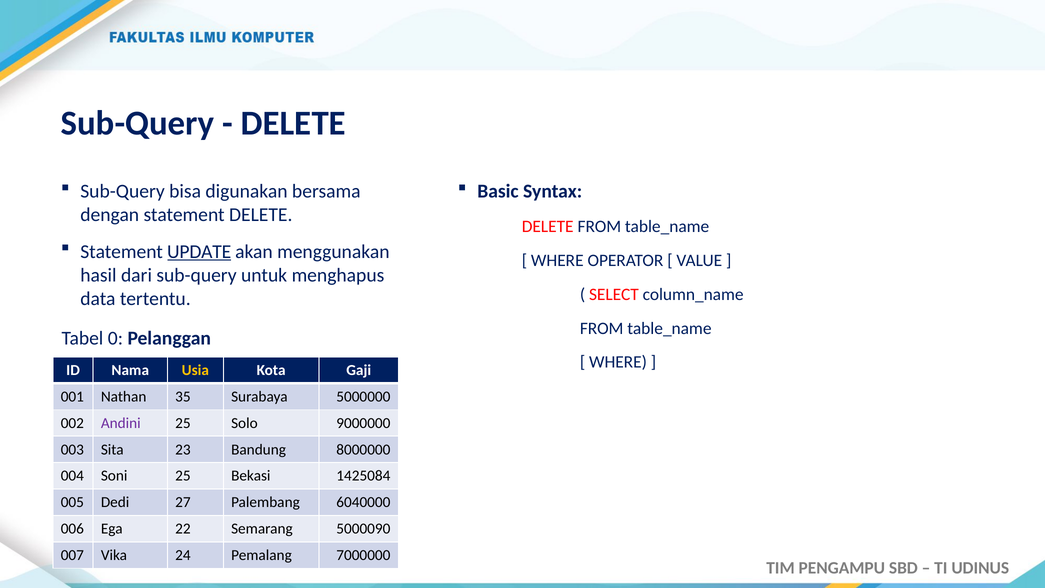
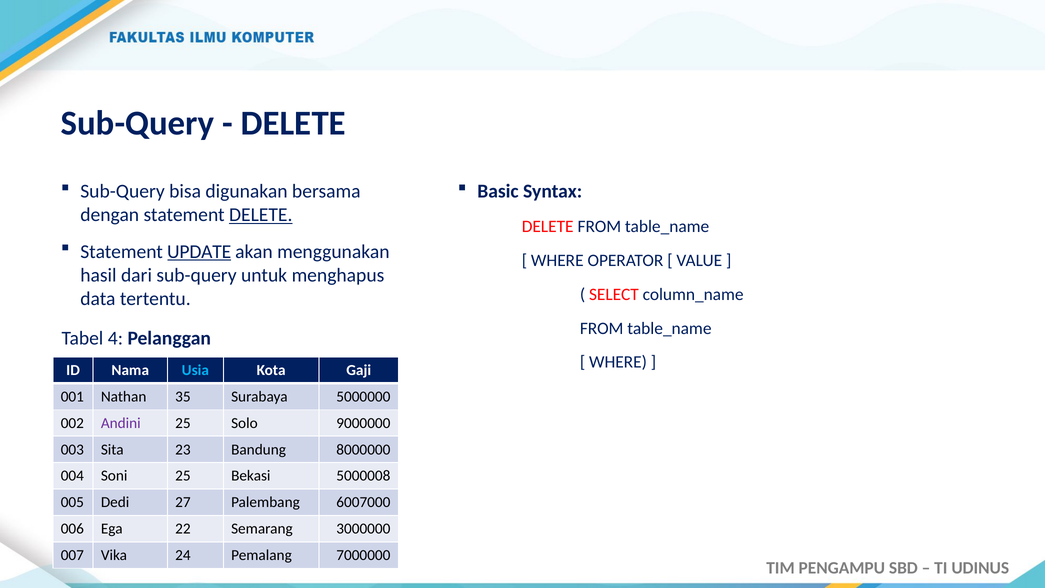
DELETE at (261, 215) underline: none -> present
0: 0 -> 4
Usia colour: yellow -> light blue
1425084: 1425084 -> 5000008
6040000: 6040000 -> 6007000
5000090: 5000090 -> 3000000
